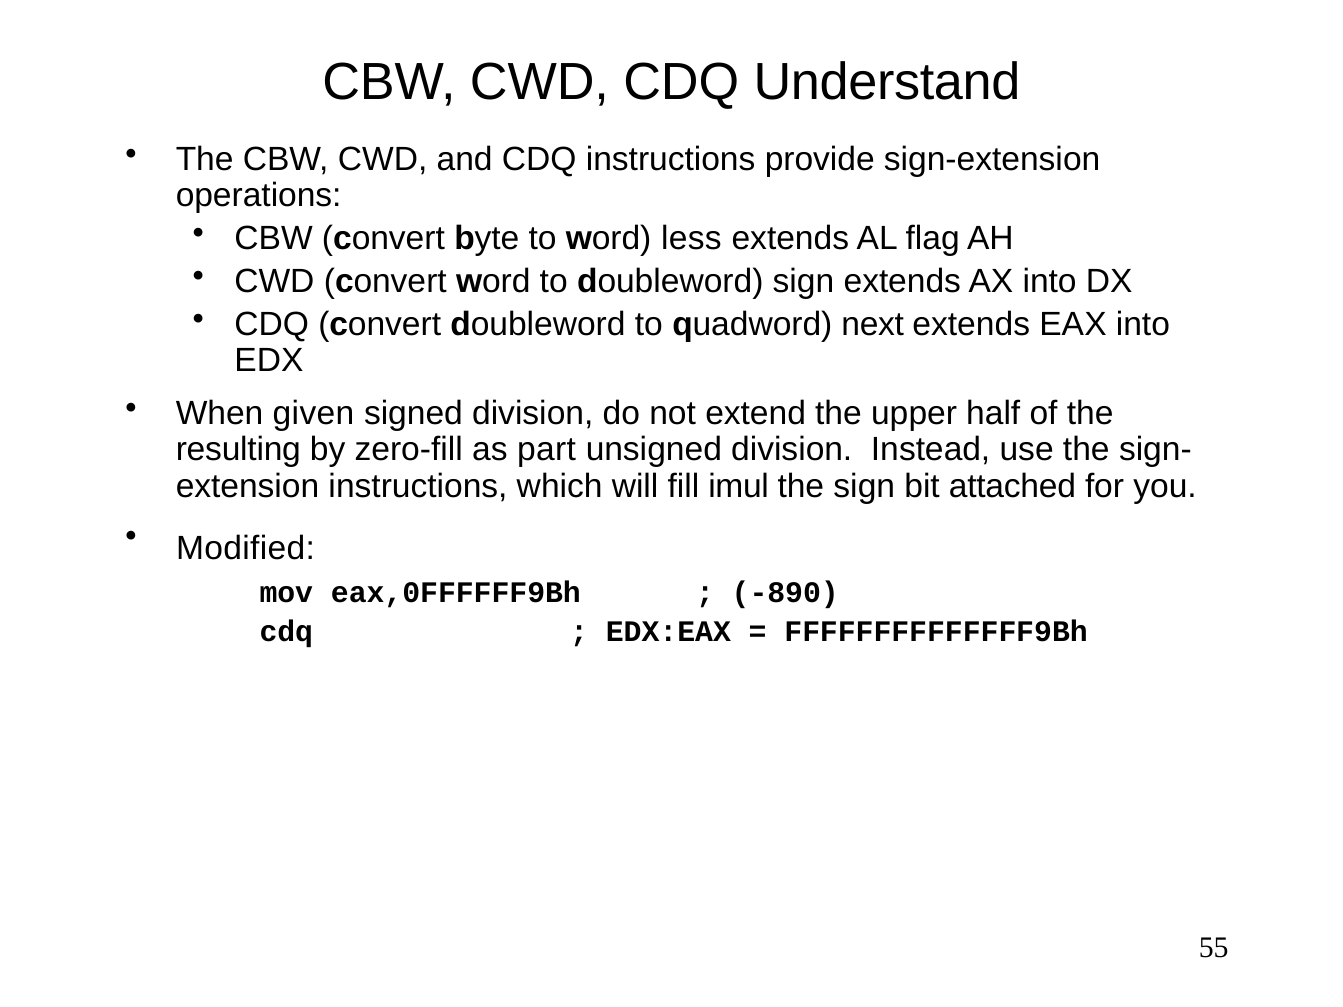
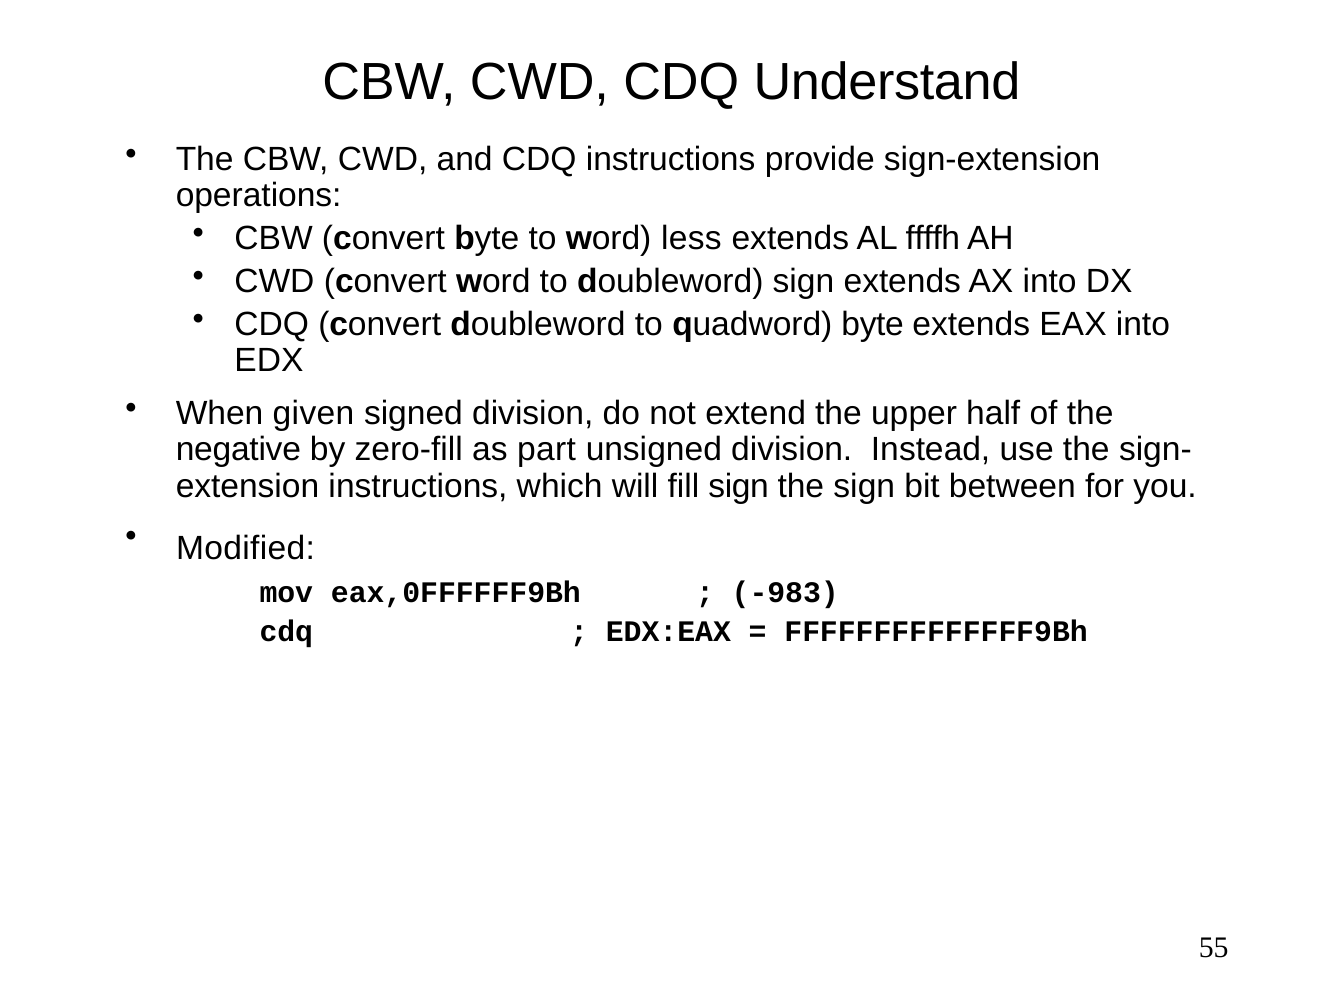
flag: flag -> ffffh
quadword next: next -> byte
resulting: resulting -> negative
fill imul: imul -> sign
attached: attached -> between
-890: -890 -> -983
